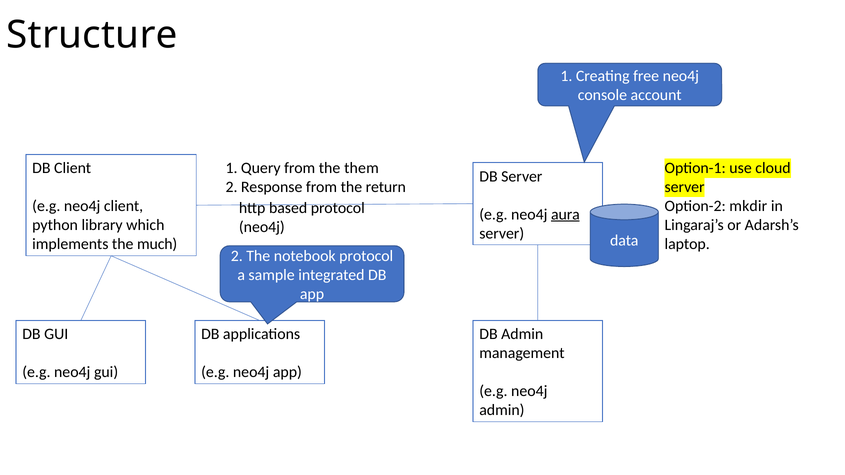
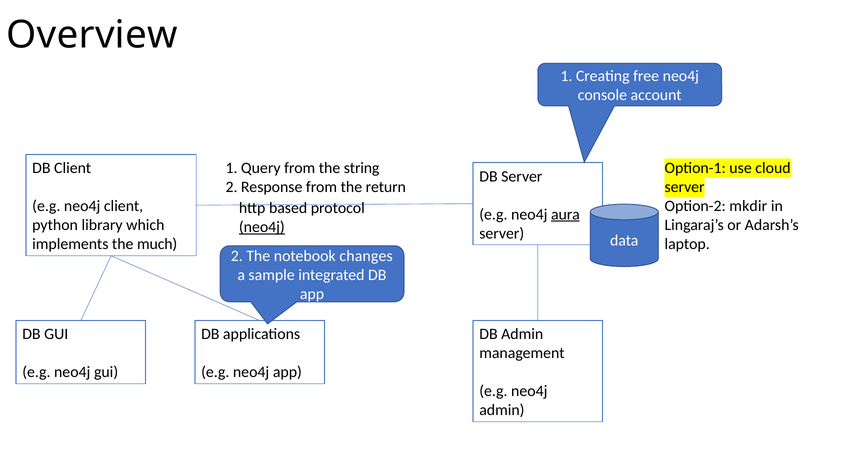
Structure: Structure -> Overview
them: them -> string
neo4j at (262, 227) underline: none -> present
notebook protocol: protocol -> changes
